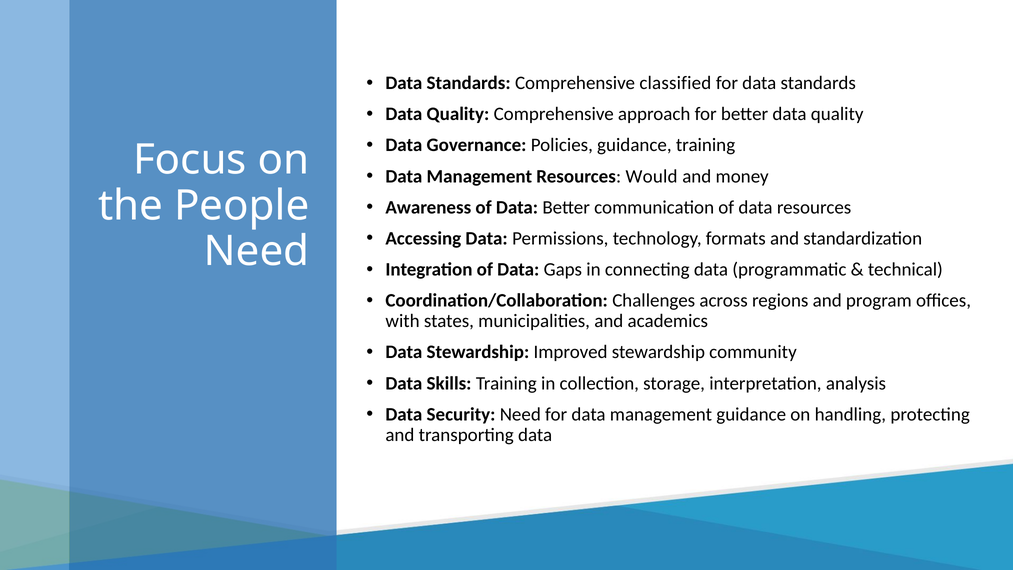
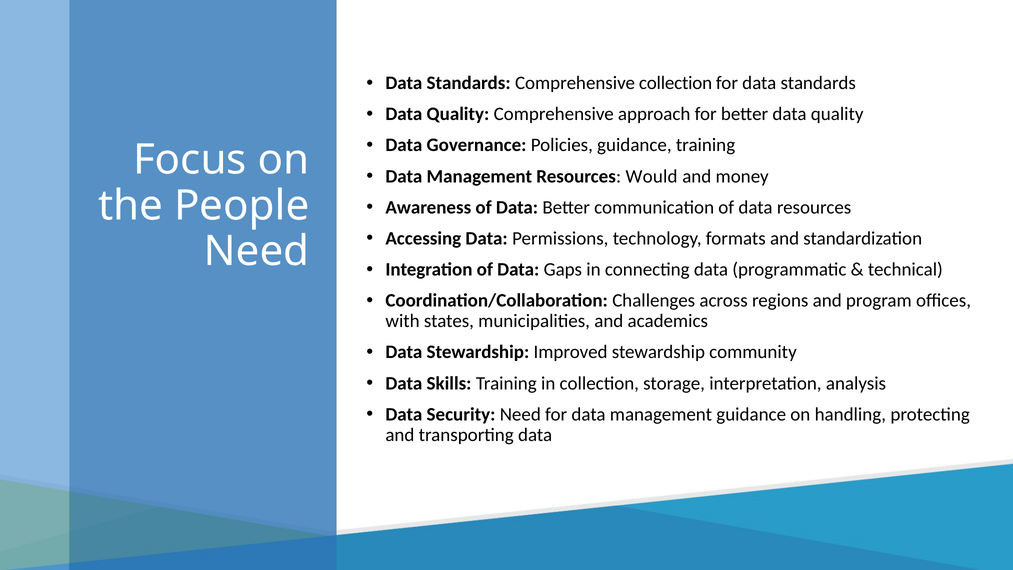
Comprehensive classified: classified -> collection
